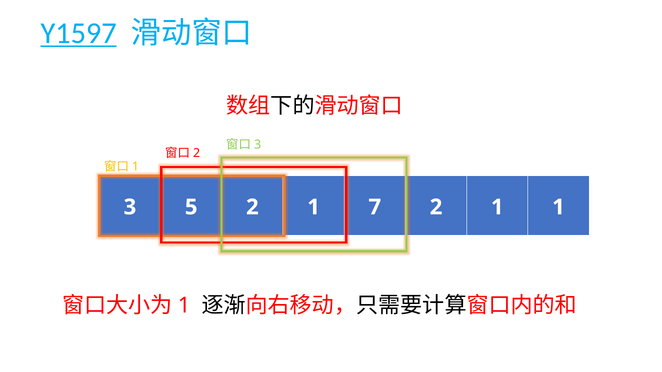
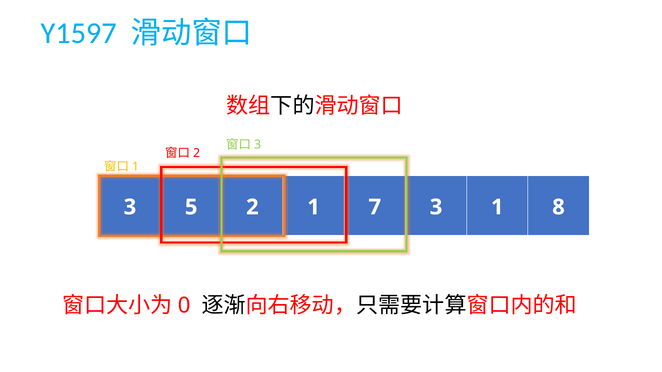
Y1597 underline: present -> none
2 at (436, 207): 2 -> 3
1 1: 1 -> 8
1 at (184, 306): 1 -> 0
